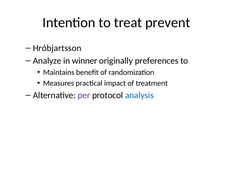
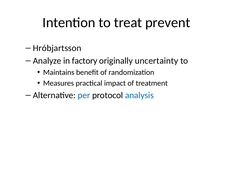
winner: winner -> factory
preferences: preferences -> uncertainty
per colour: purple -> blue
